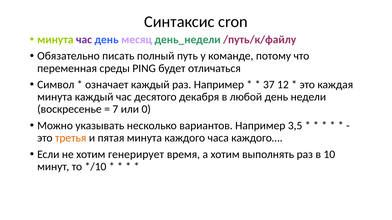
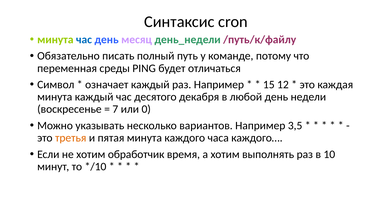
час at (84, 40) colour: purple -> blue
37: 37 -> 15
генерирует: генерирует -> обработчик
